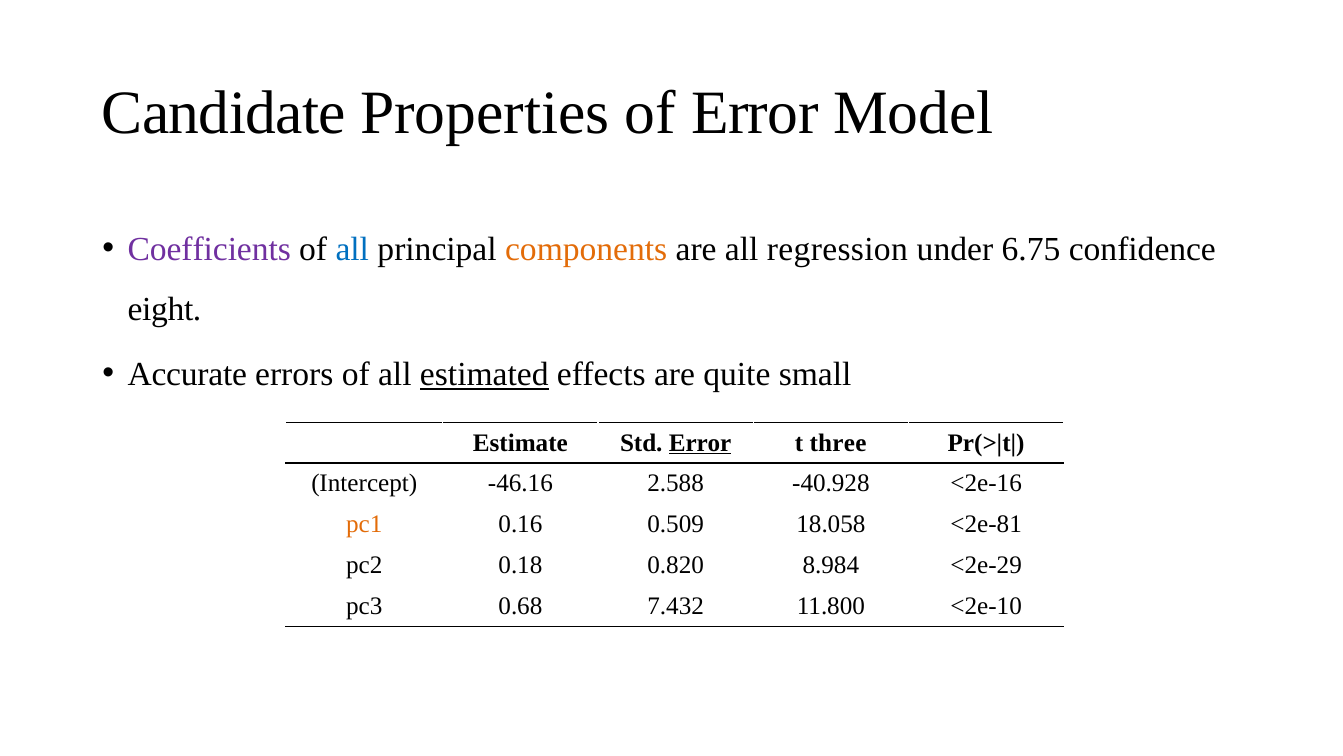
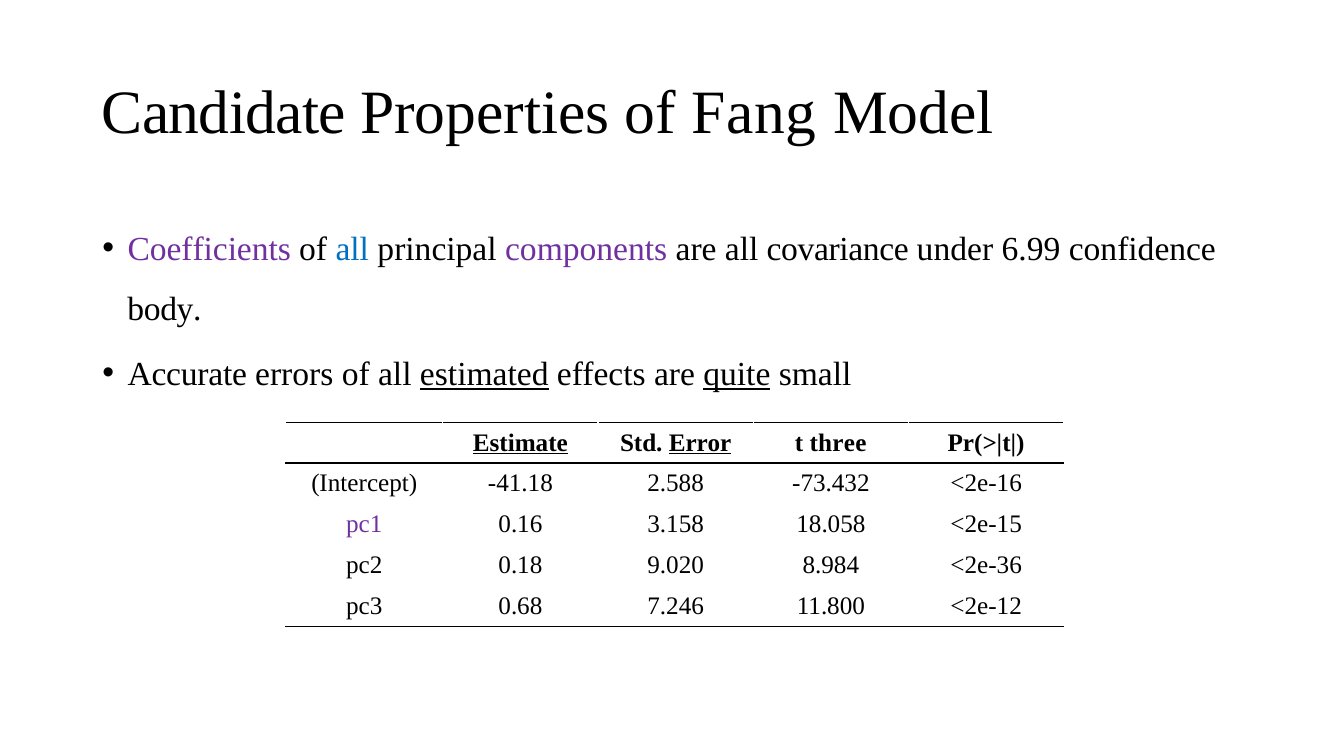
of Error: Error -> Fang
components colour: orange -> purple
regression: regression -> covariance
6.75: 6.75 -> 6.99
eight: eight -> body
quite underline: none -> present
Estimate underline: none -> present
-46.16: -46.16 -> -41.18
-40.928: -40.928 -> -73.432
pc1 colour: orange -> purple
0.509: 0.509 -> 3.158
<2e-81: <2e-81 -> <2e-15
0.820: 0.820 -> 9.020
<2e-29: <2e-29 -> <2e-36
7.432: 7.432 -> 7.246
<2e-10: <2e-10 -> <2e-12
